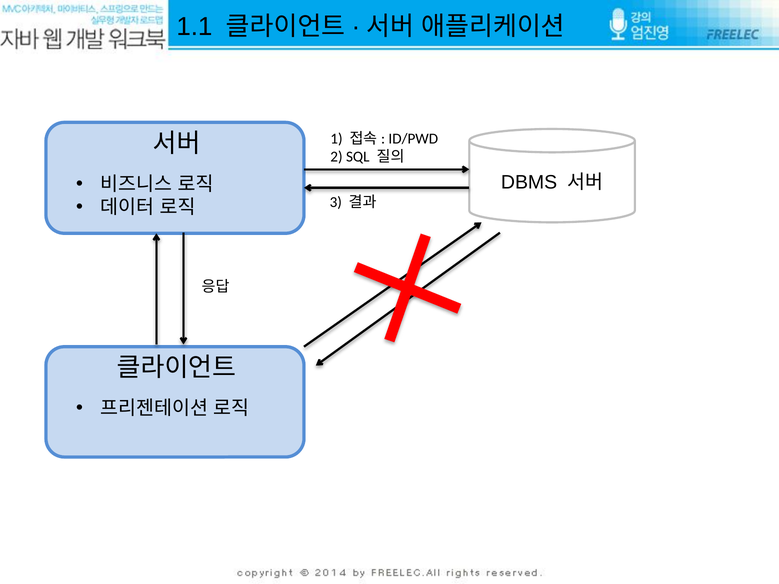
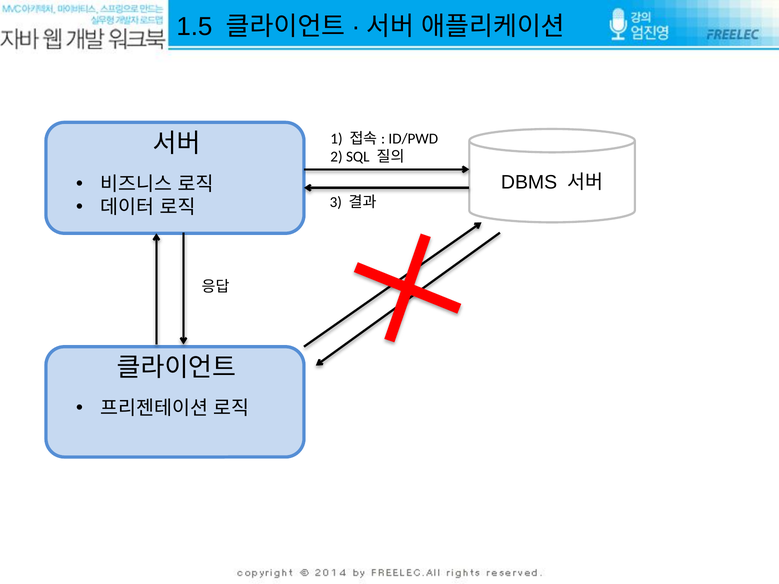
1.1: 1.1 -> 1.5
